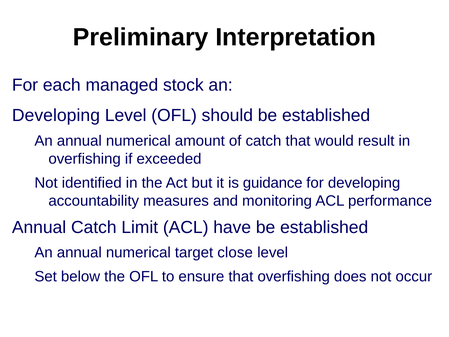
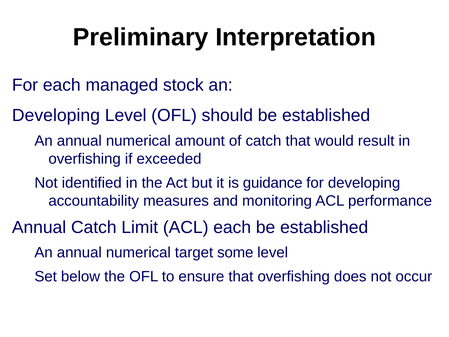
ACL have: have -> each
close: close -> some
